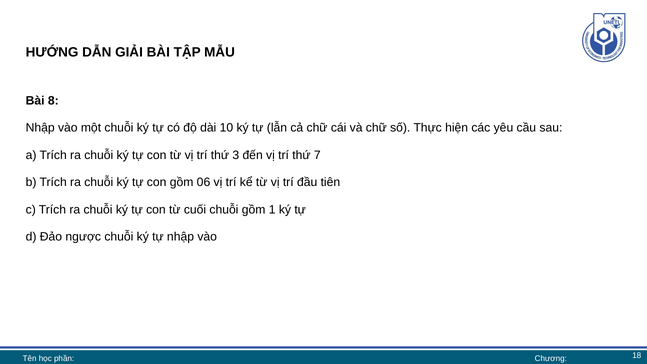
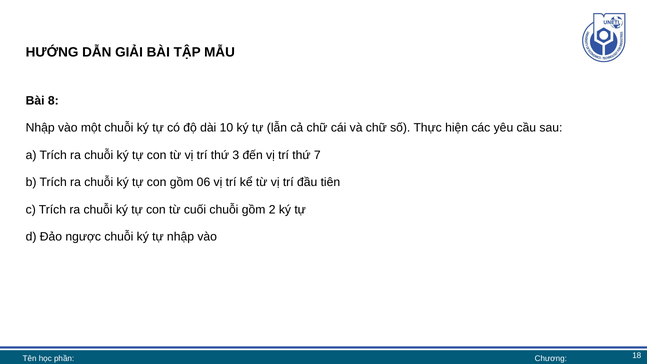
1: 1 -> 2
